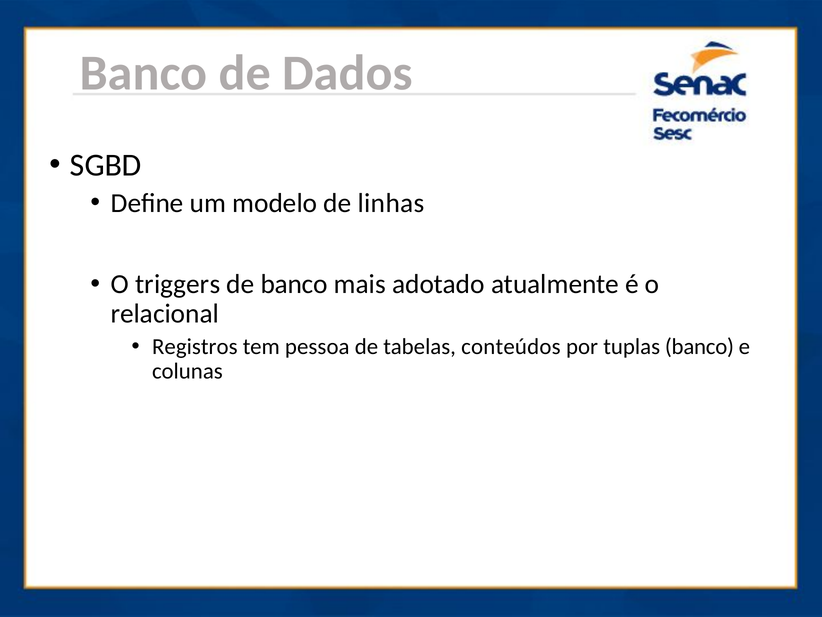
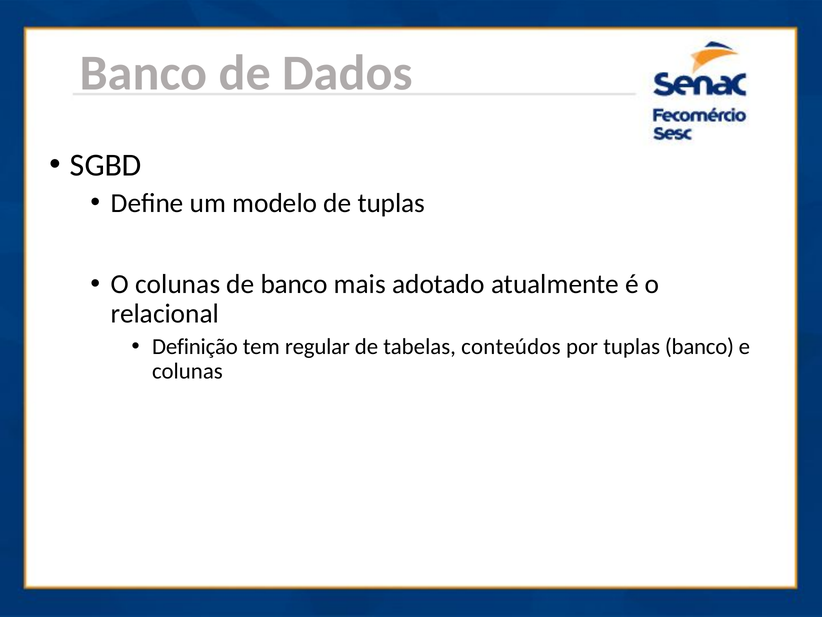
de linhas: linhas -> tuplas
O triggers: triggers -> colunas
Registros: Registros -> Definição
pessoa: pessoa -> regular
